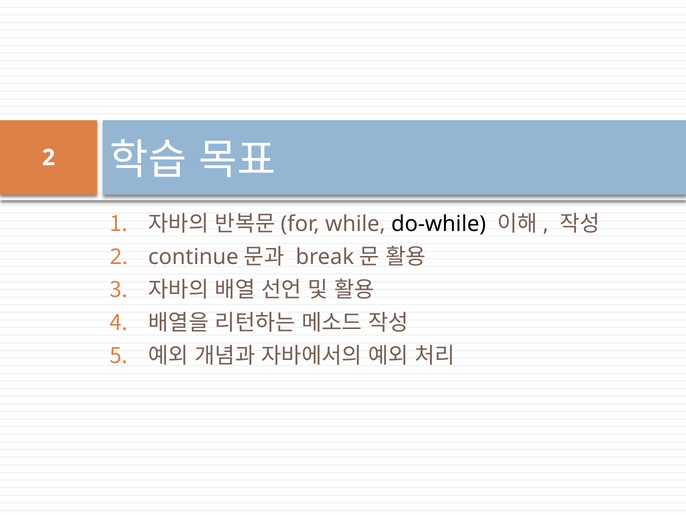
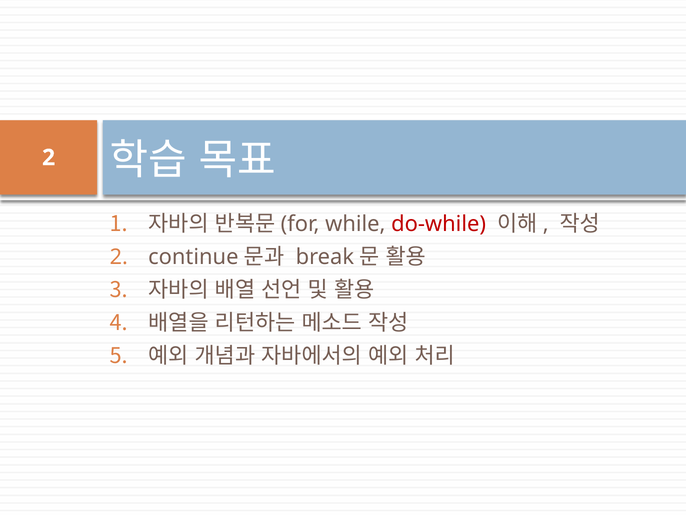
do-while colour: black -> red
